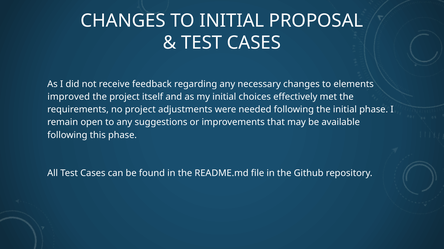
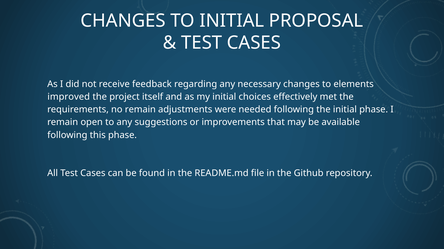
no project: project -> remain
